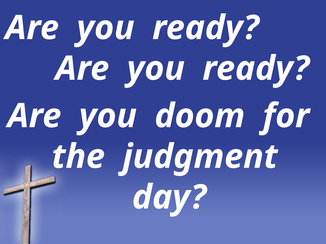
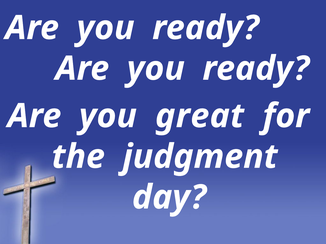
doom: doom -> great
